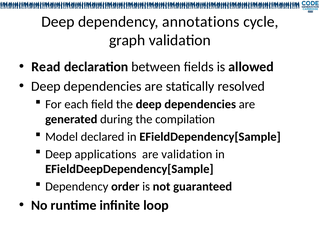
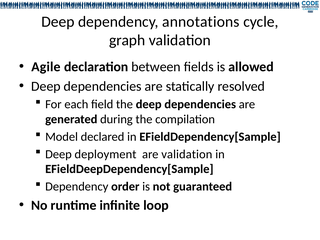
Read: Read -> Agile
applications: applications -> deployment
